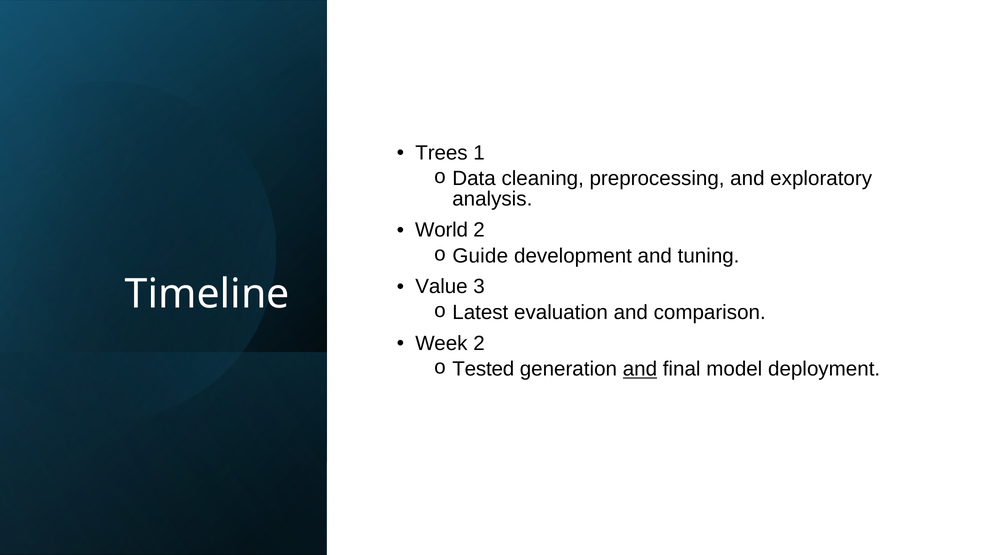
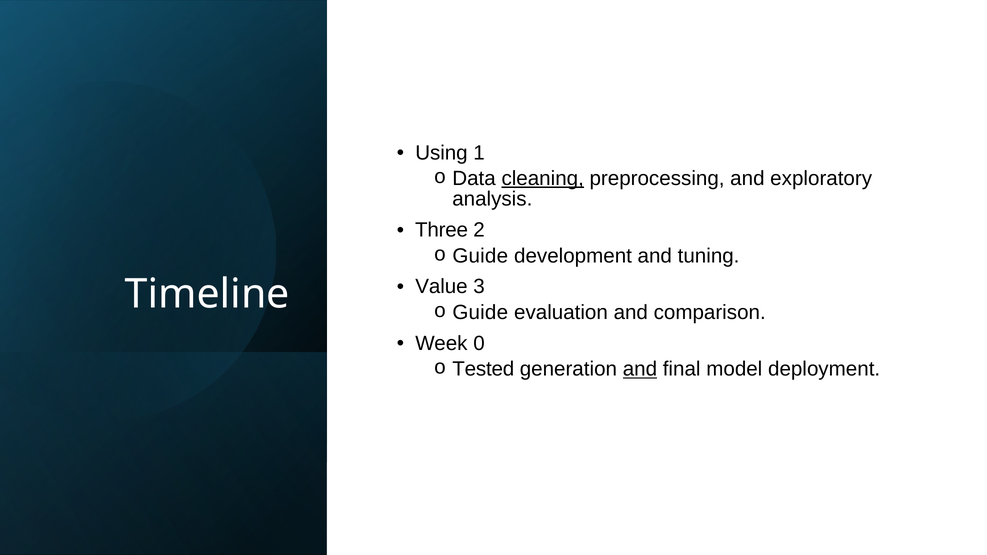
Trees: Trees -> Using
cleaning underline: none -> present
World: World -> Three
Latest at (480, 313): Latest -> Guide
Week 2: 2 -> 0
